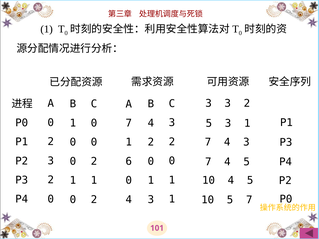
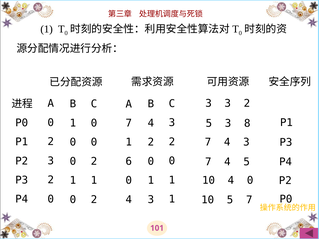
3 1: 1 -> 8
10 4 5: 5 -> 0
